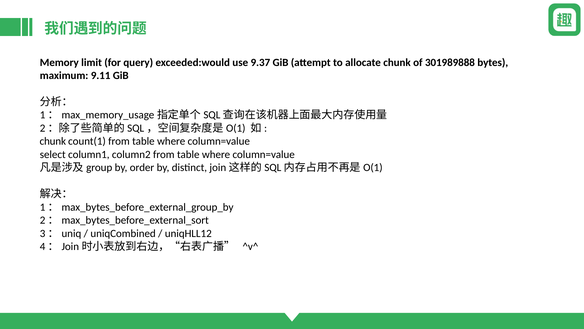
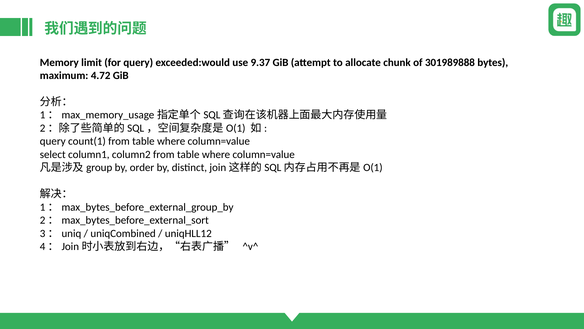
9.11: 9.11 -> 4.72
chunk at (53, 141): chunk -> query
